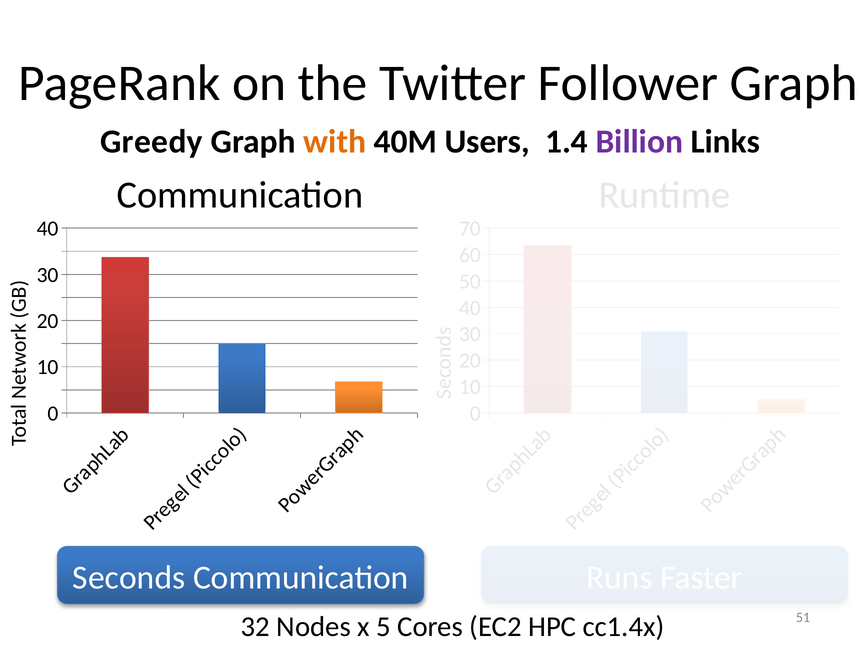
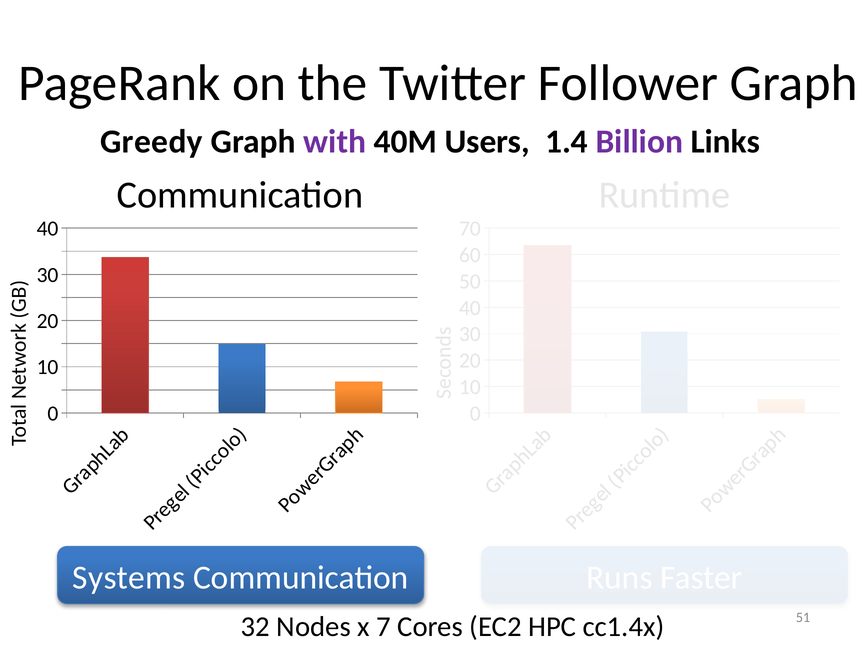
with colour: orange -> purple
Seconds: Seconds -> Systems
5: 5 -> 7
